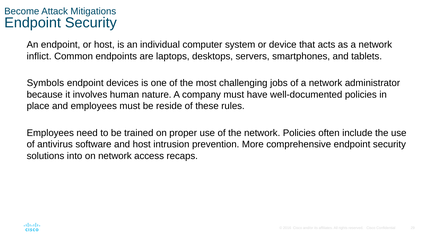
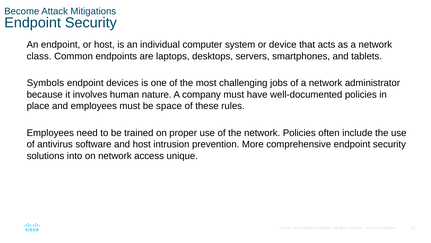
inflict: inflict -> class
reside: reside -> space
recaps: recaps -> unique
